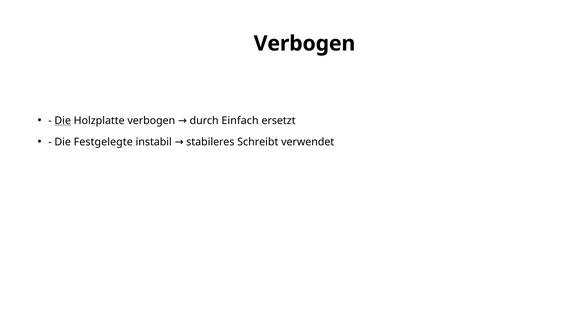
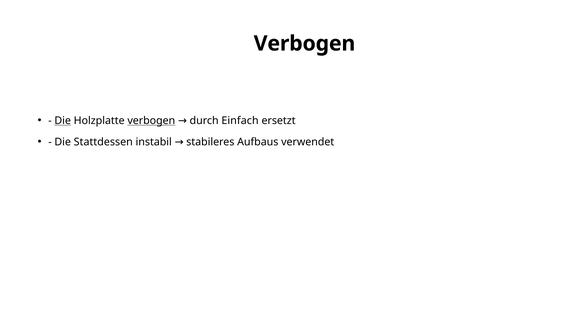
verbogen at (151, 121) underline: none -> present
Festgelegte: Festgelegte -> Stattdessen
Schreibt: Schreibt -> Aufbaus
